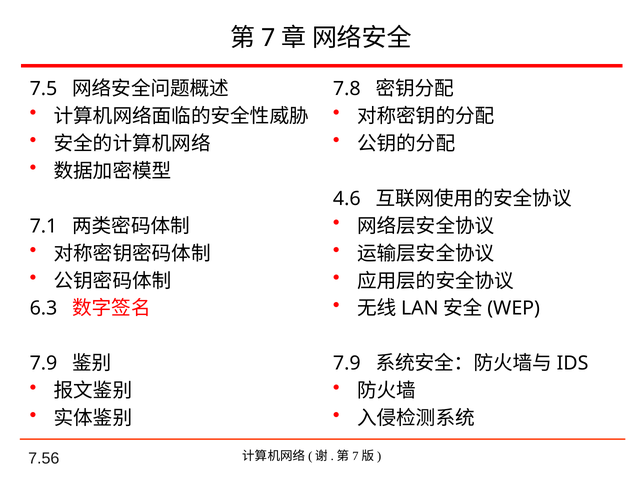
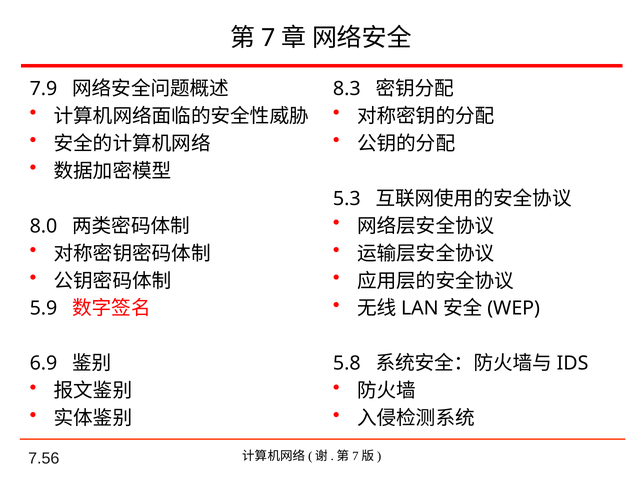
7.5: 7.5 -> 7.9
7.8: 7.8 -> 8.3
4.6: 4.6 -> 5.3
7.1: 7.1 -> 8.0
6.3: 6.3 -> 5.9
7.9 at (43, 364): 7.9 -> 6.9
7.9 at (347, 364): 7.9 -> 5.8
